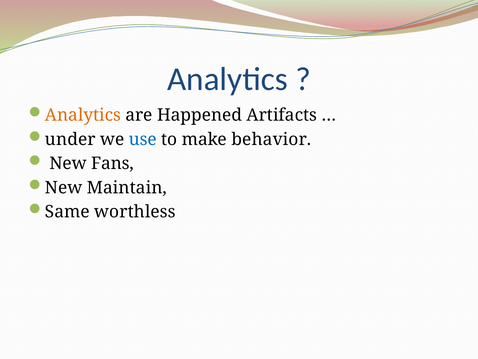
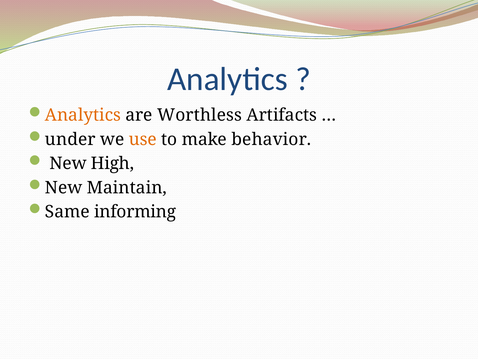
Happened: Happened -> Worthless
use colour: blue -> orange
Fans: Fans -> High
worthless: worthless -> informing
